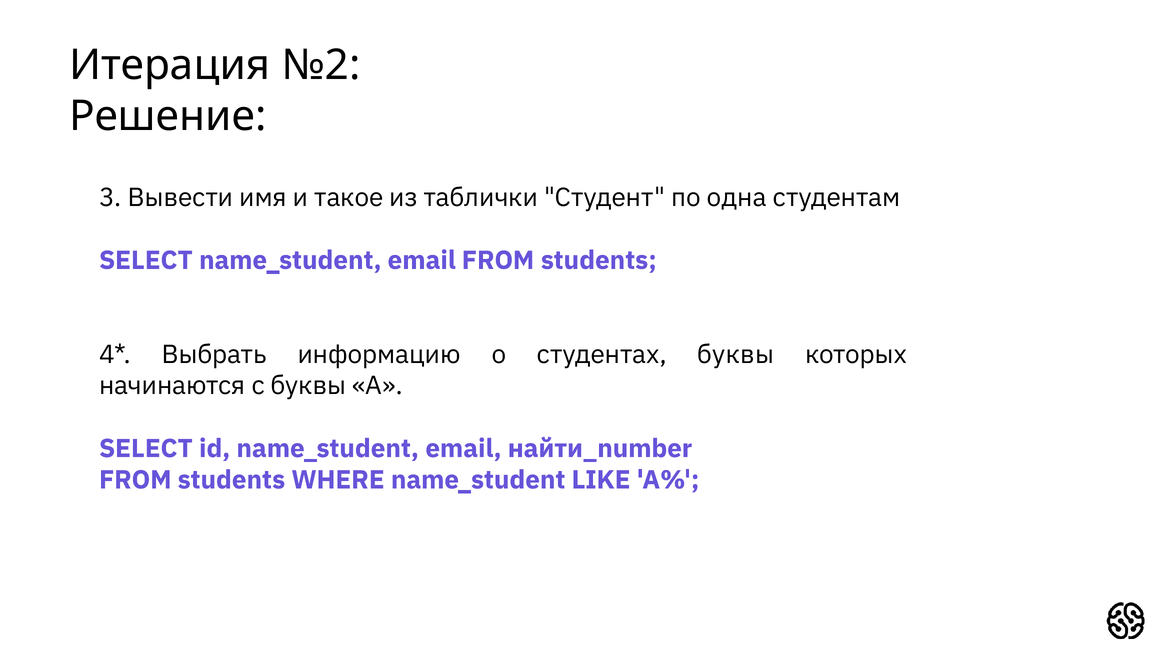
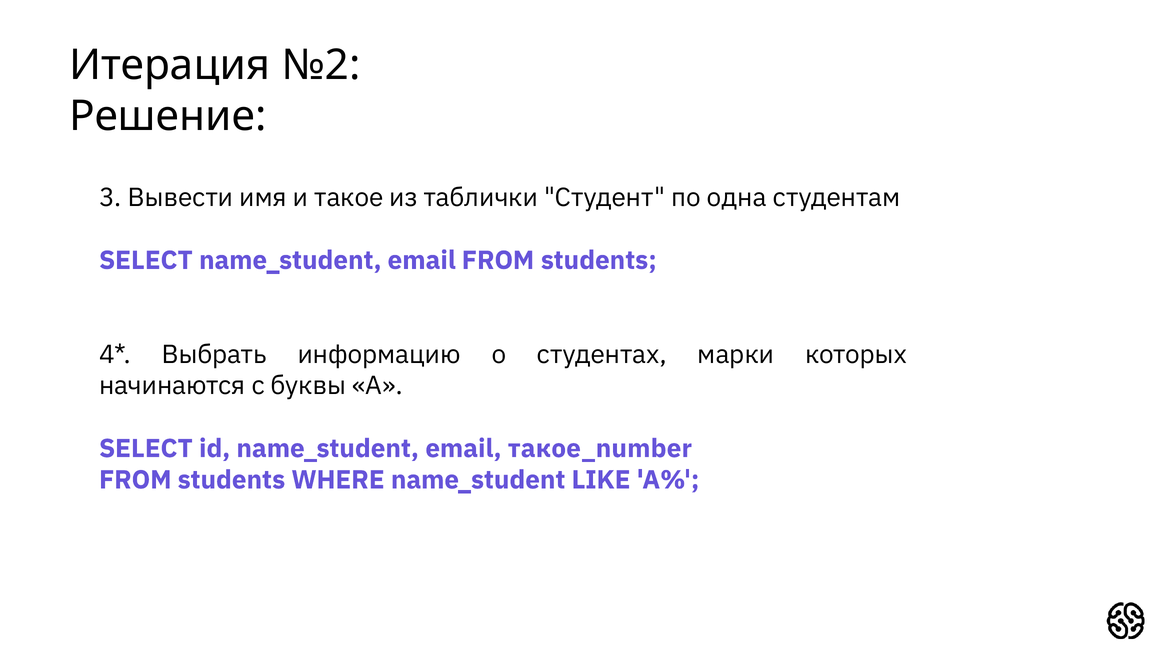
студентах буквы: буквы -> марки
найти_number: найти_number -> такое_number
